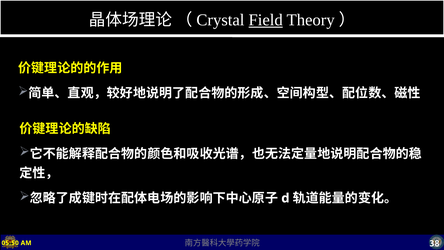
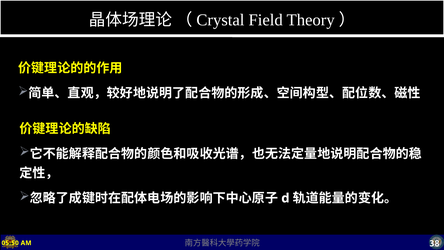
Field underline: present -> none
